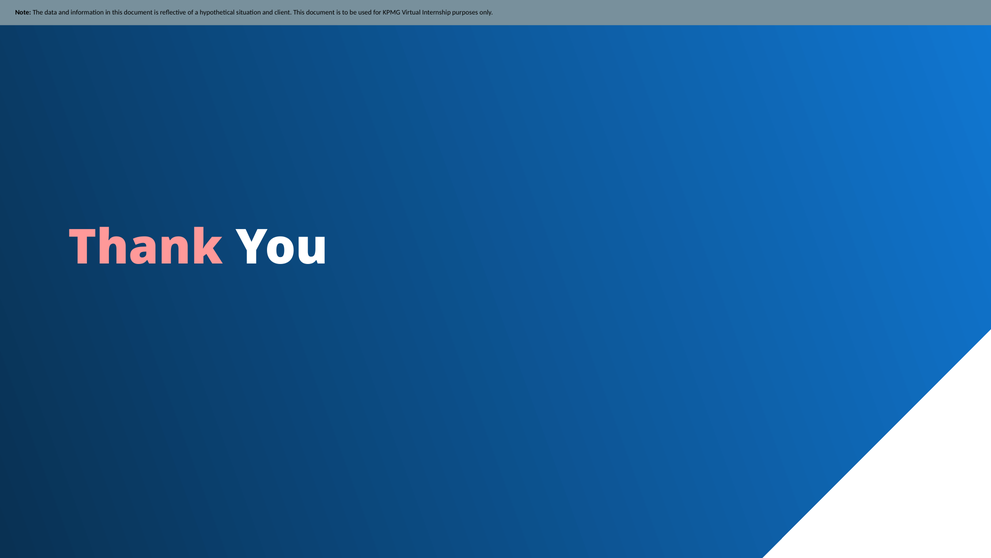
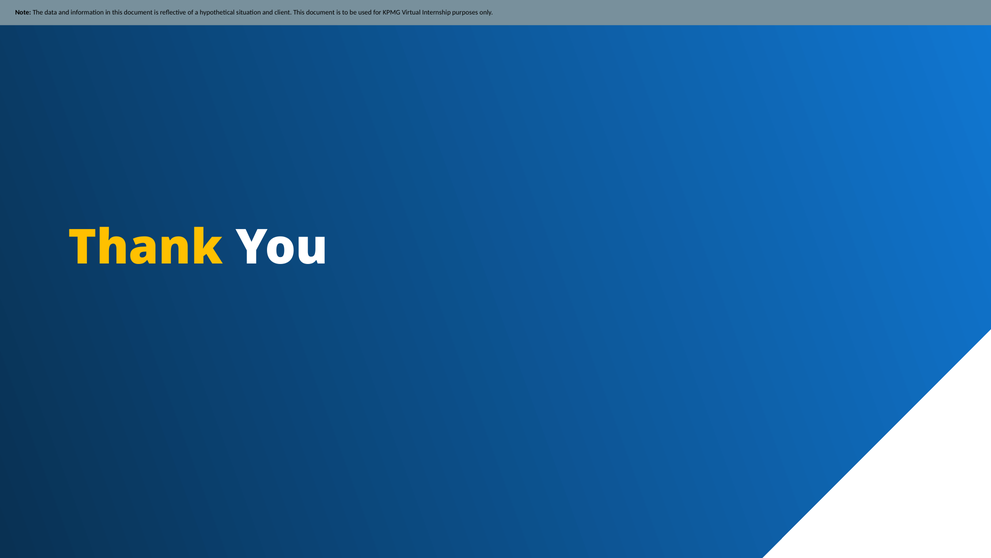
Thank colour: pink -> yellow
